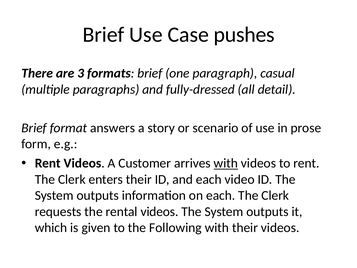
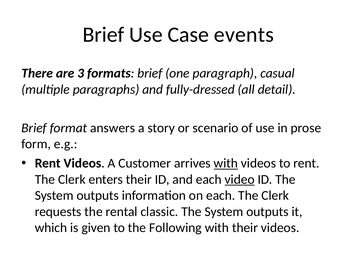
pushes: pushes -> events
video underline: none -> present
rental videos: videos -> classic
